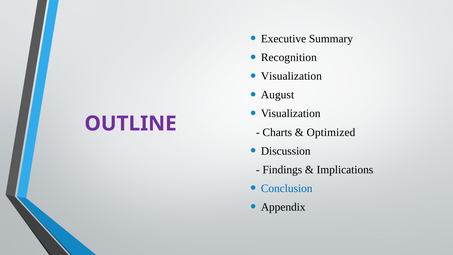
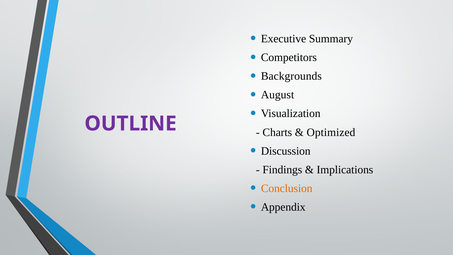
Recognition: Recognition -> Competitors
Visualization at (291, 76): Visualization -> Backgrounds
Conclusion colour: blue -> orange
